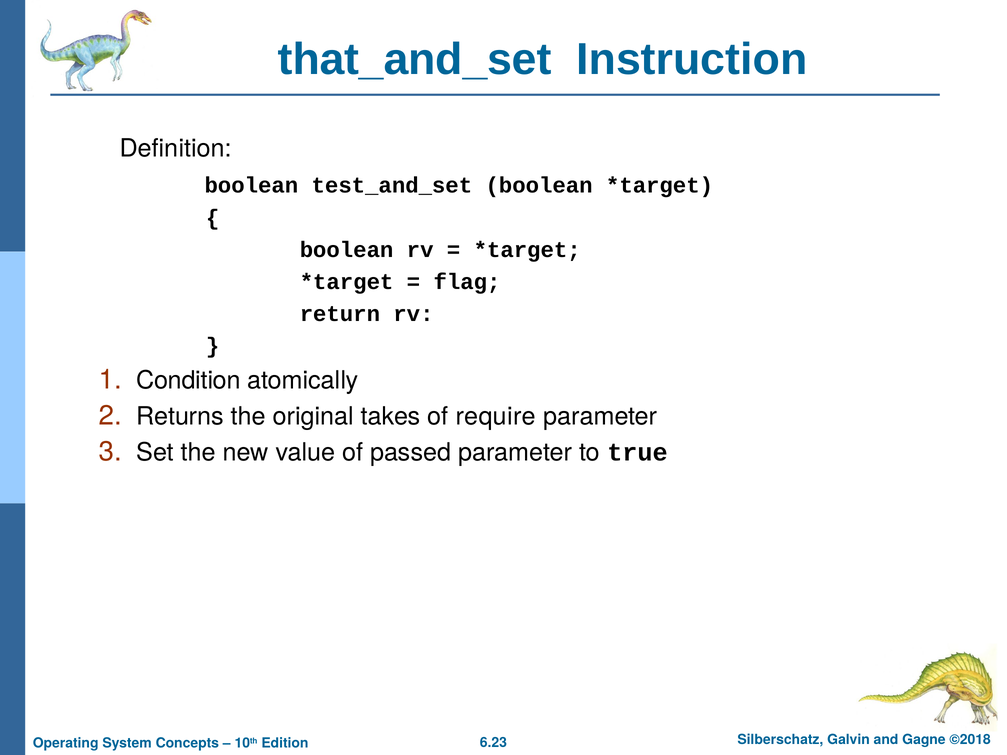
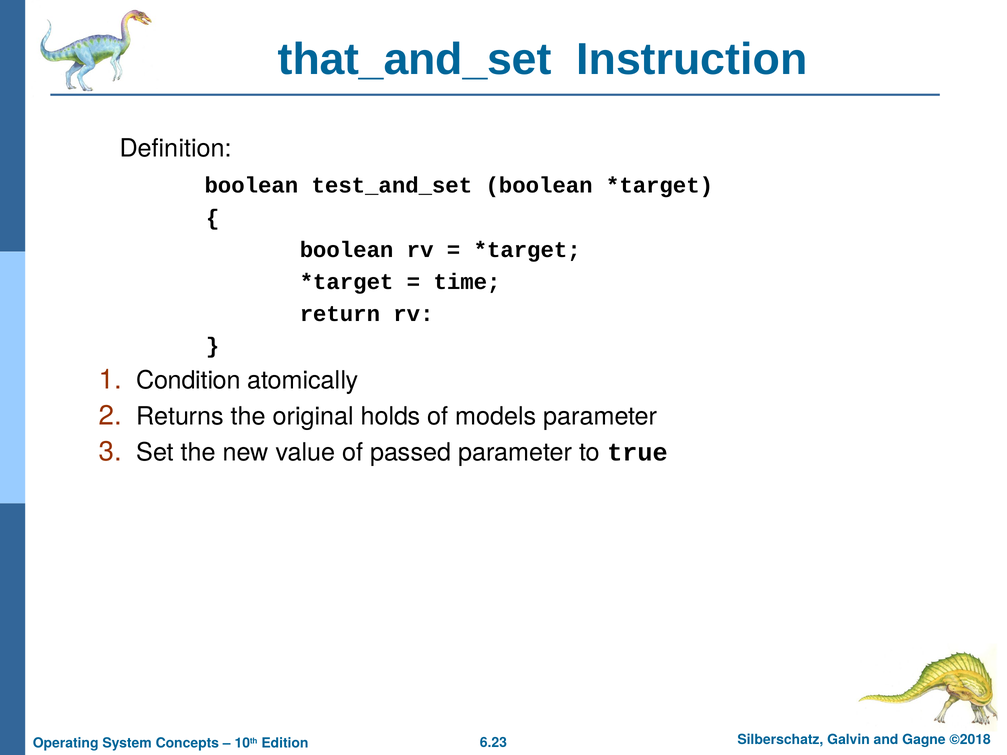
flag: flag -> time
takes: takes -> holds
require: require -> models
